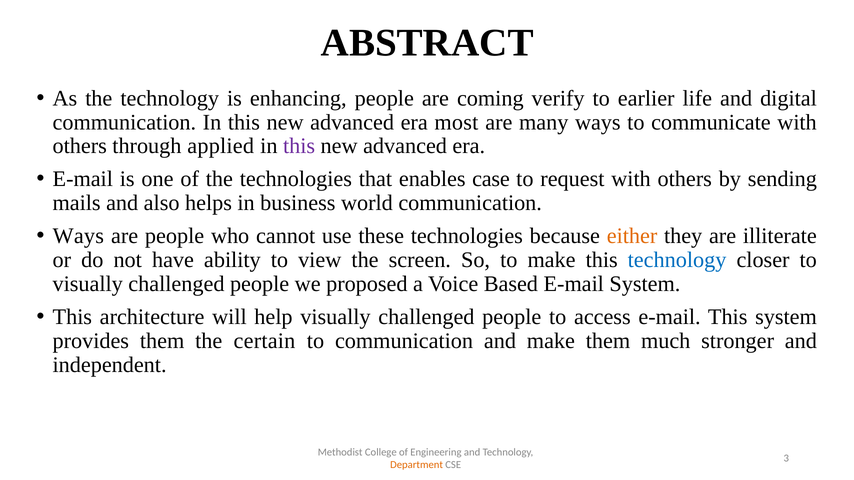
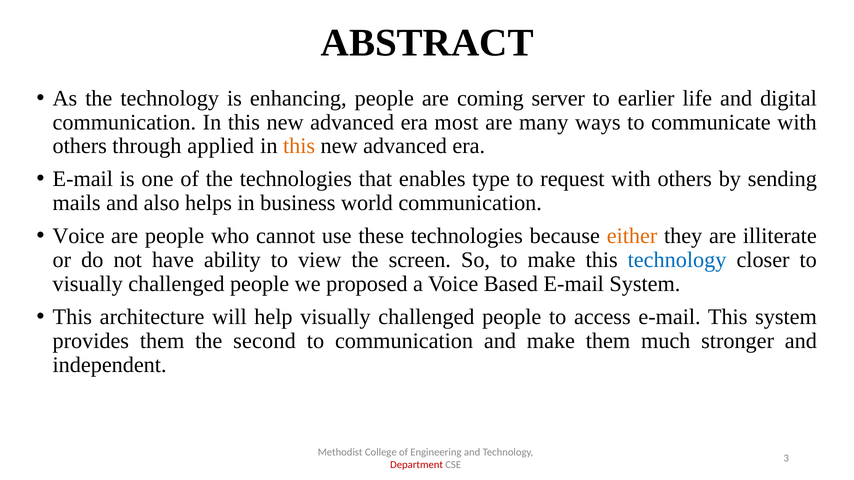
verify: verify -> server
this at (299, 146) colour: purple -> orange
case: case -> type
Ways at (78, 236): Ways -> Voice
certain: certain -> second
Department colour: orange -> red
